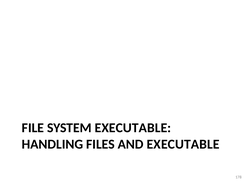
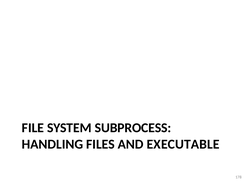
SYSTEM EXECUTABLE: EXECUTABLE -> SUBPROCESS
